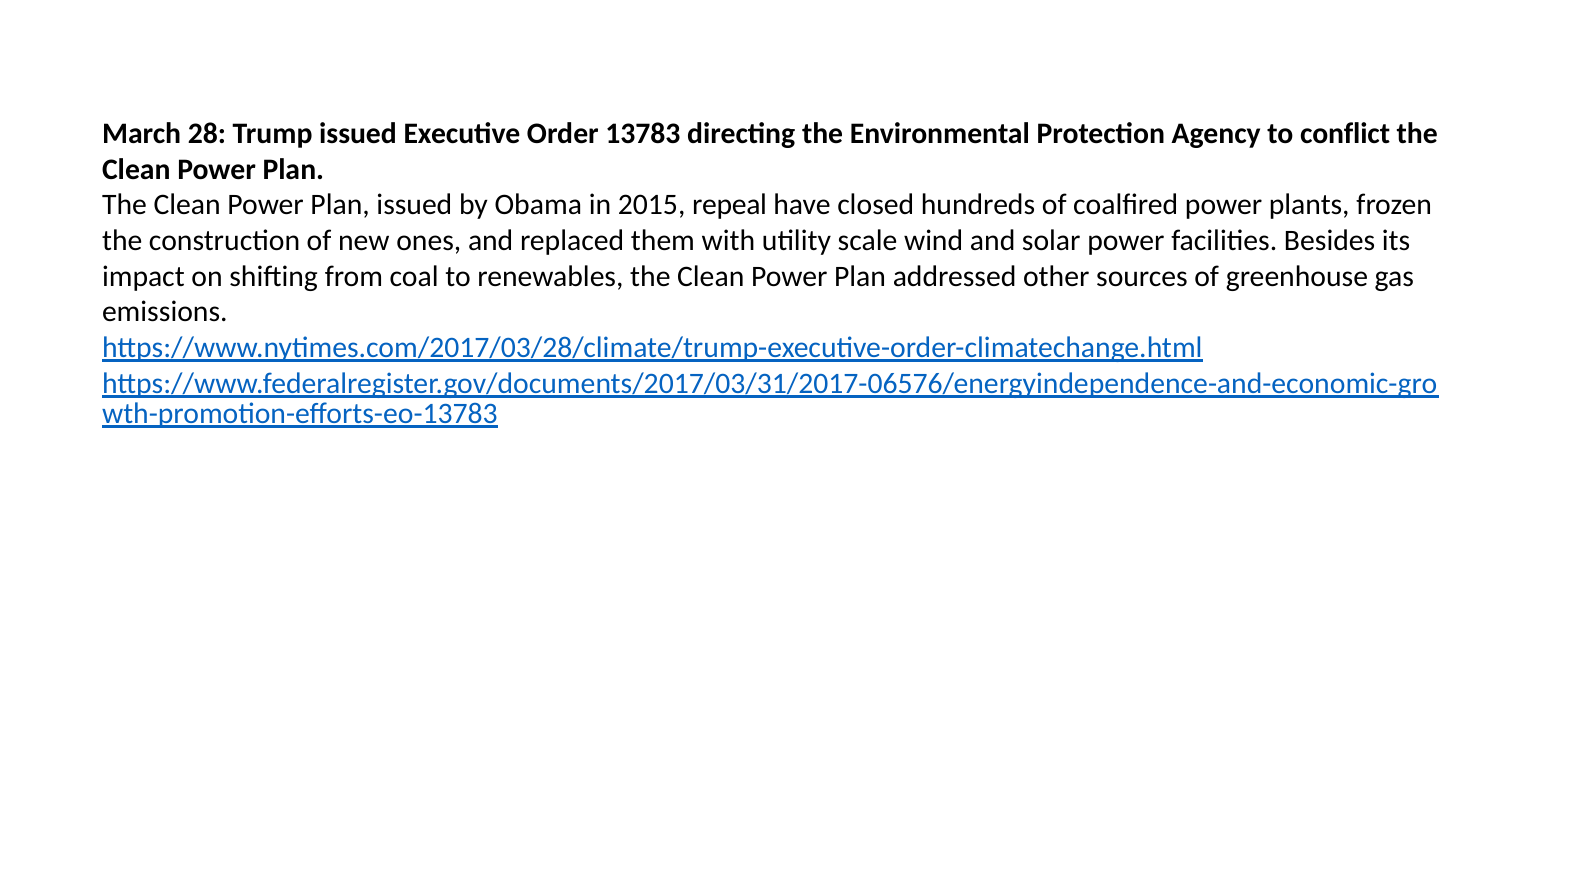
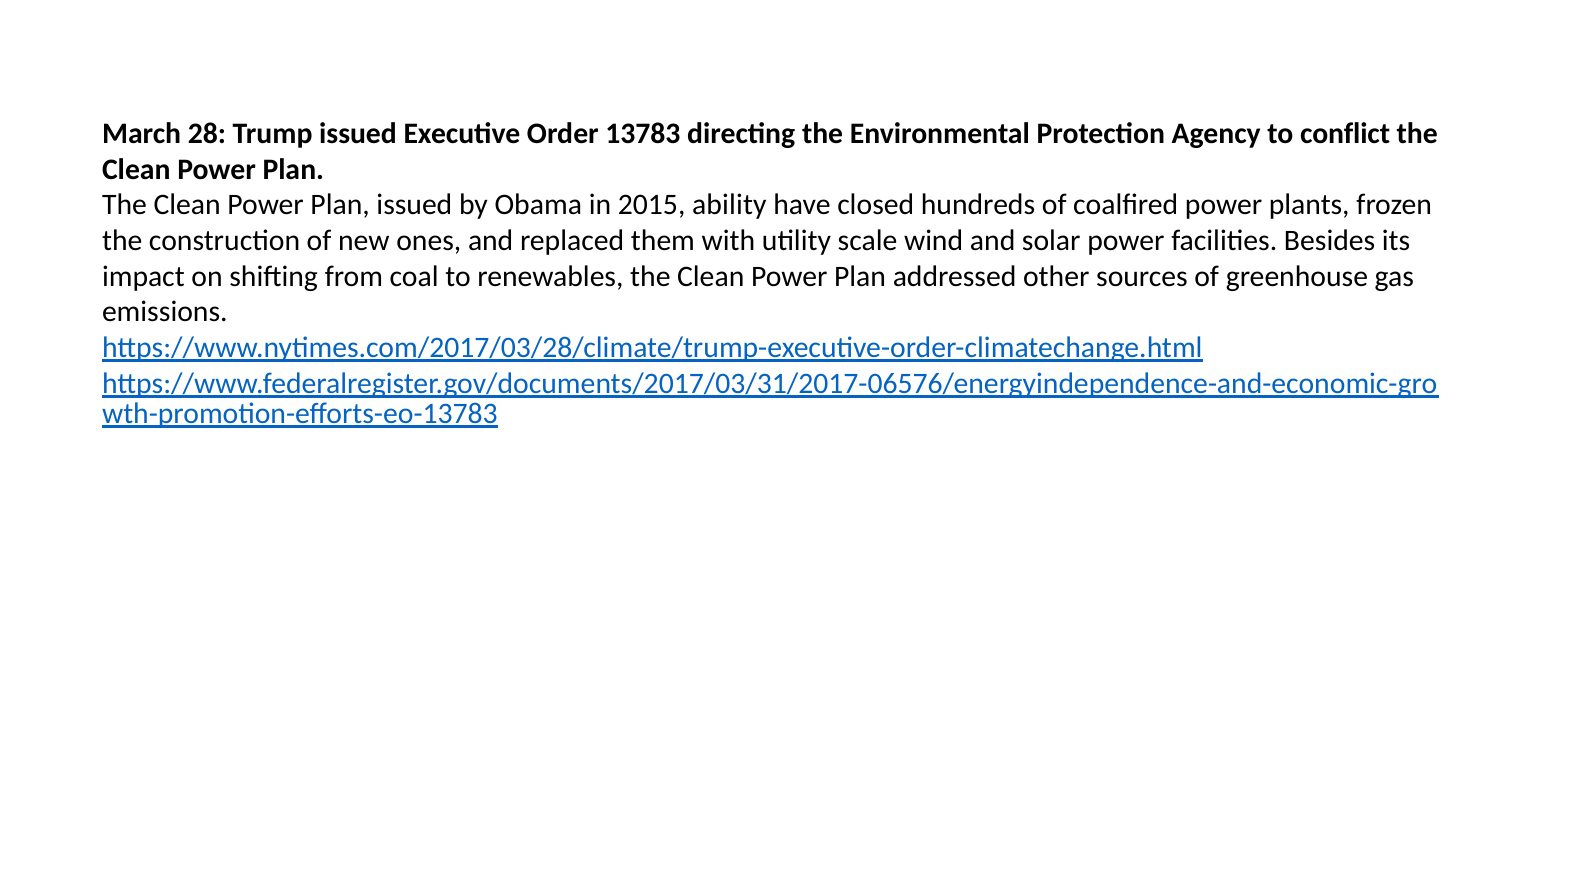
repeal: repeal -> ability
